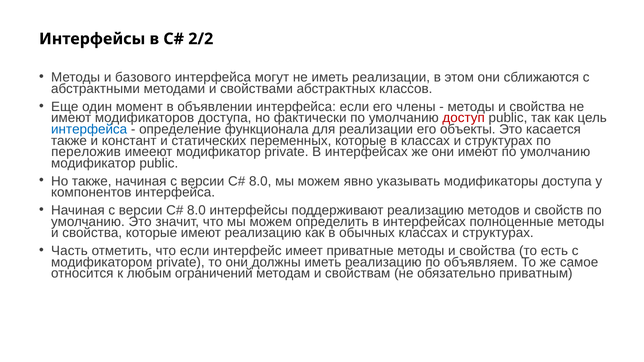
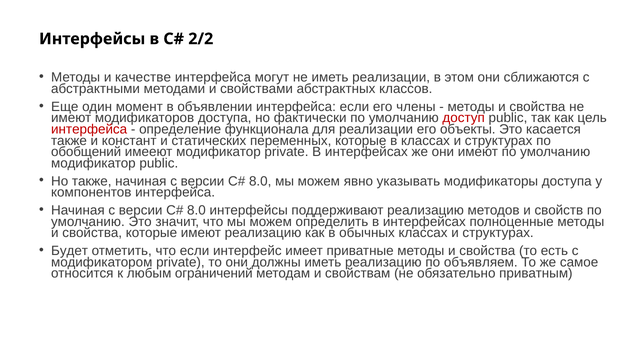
базового: базового -> качестве
интерфейса at (89, 129) colour: blue -> red
переложив: переложив -> обобщений
Часть: Часть -> Будет
